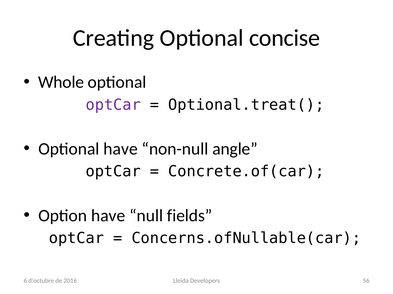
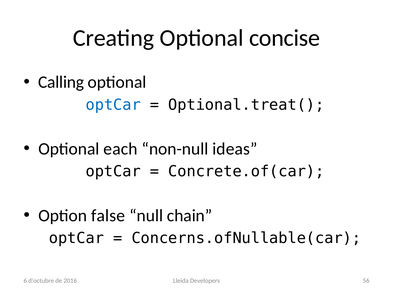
Whole: Whole -> Calling
optCar at (113, 105) colour: purple -> blue
Optional have: have -> each
angle: angle -> ideas
Option have: have -> false
fields: fields -> chain
